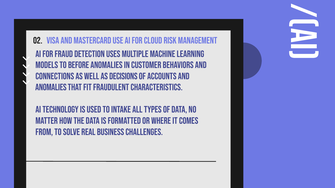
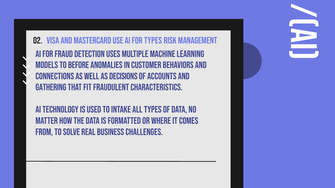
for Cloud: Cloud -> Types
anomalies at (51, 88): anomalies -> gathering
